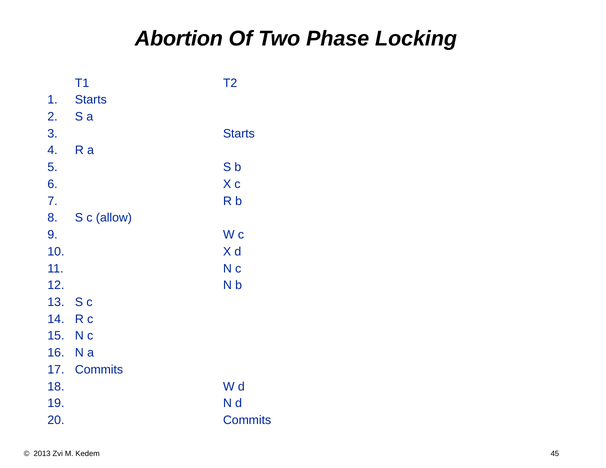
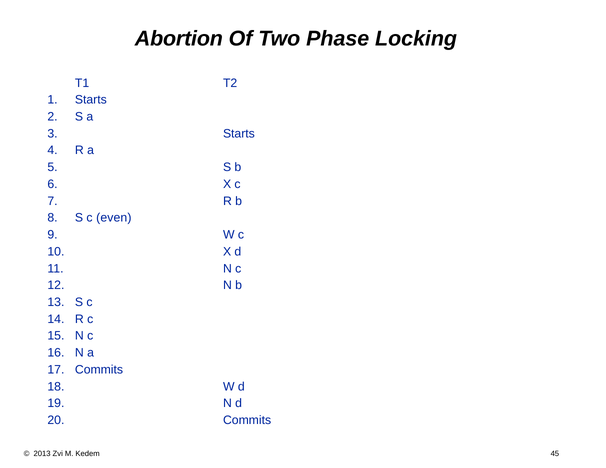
allow: allow -> even
